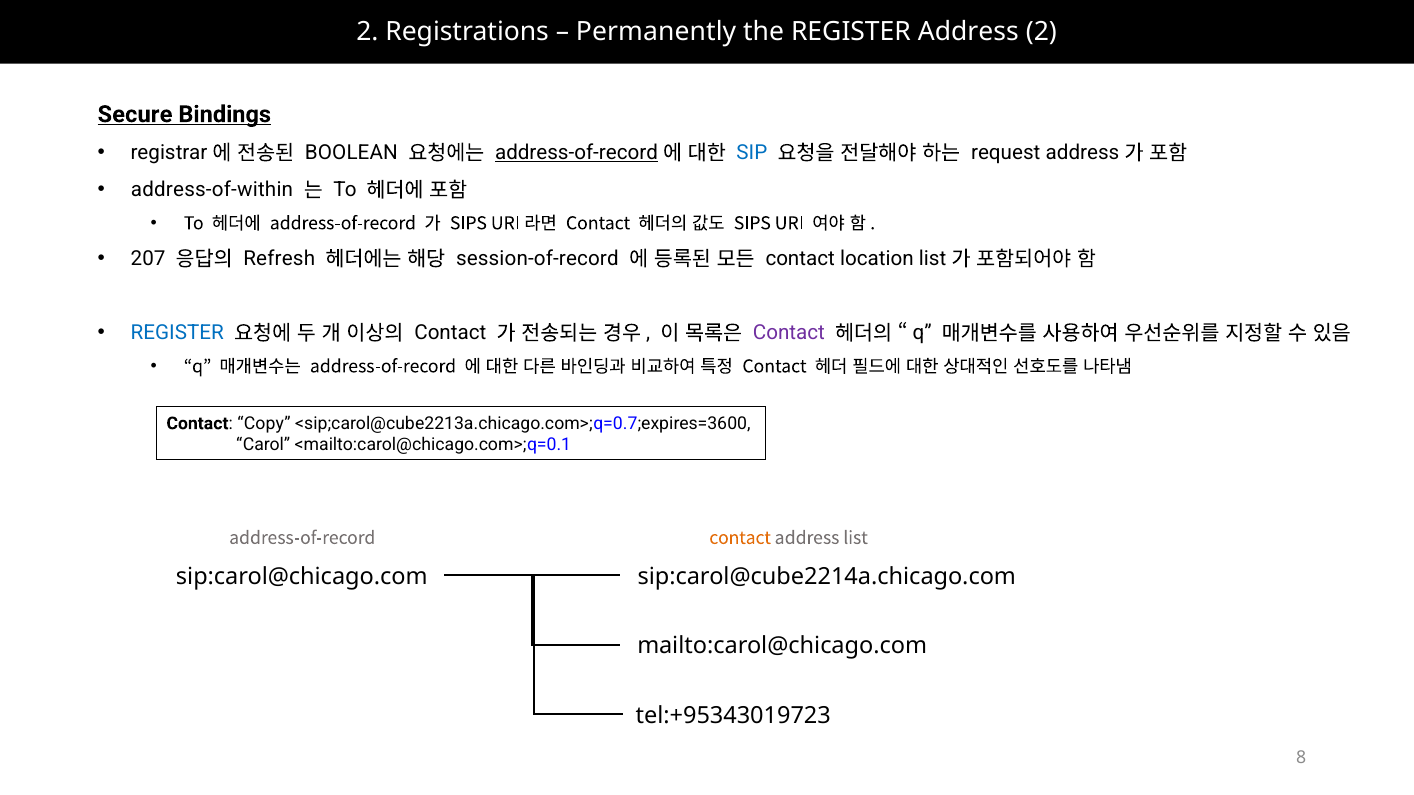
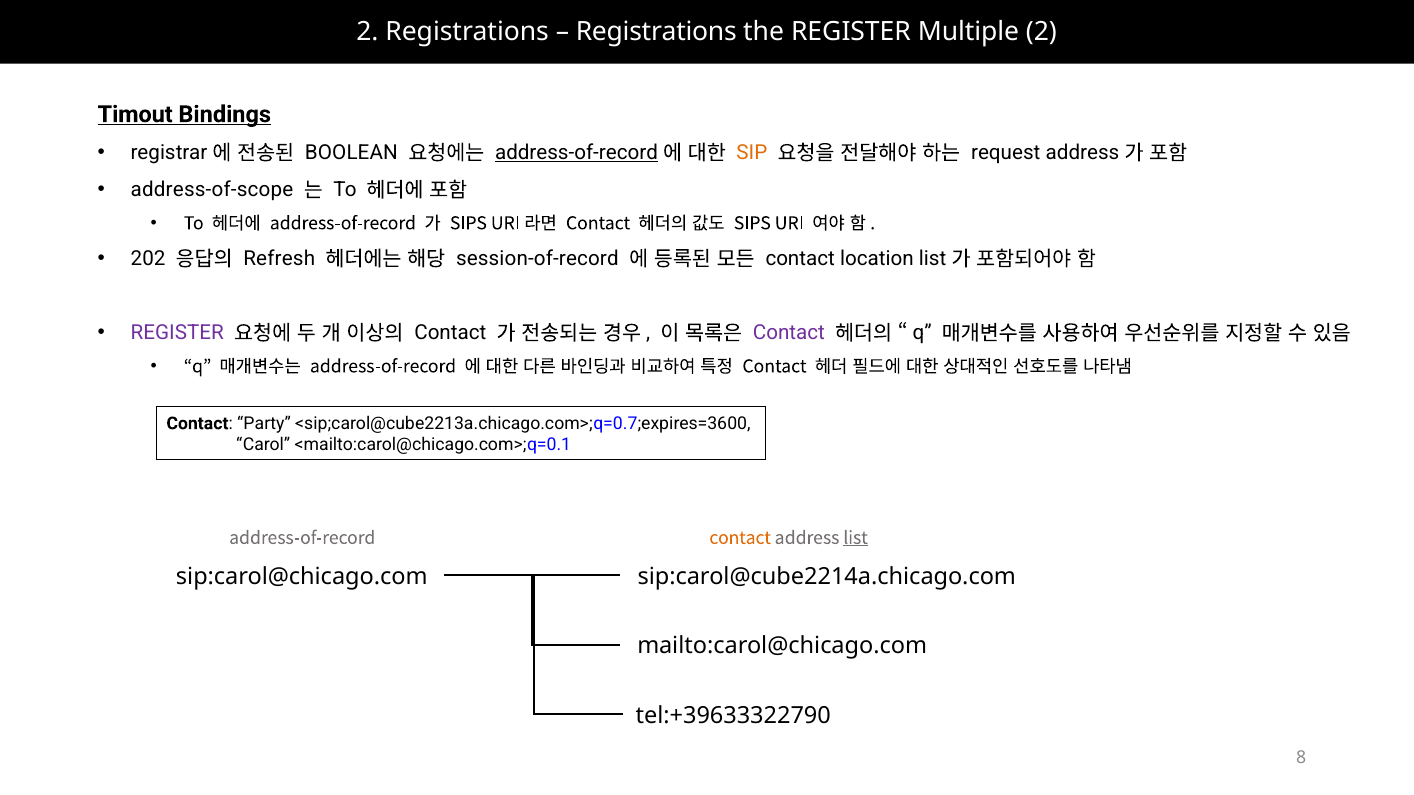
Permanently at (656, 32): Permanently -> Registrations
REGISTER Address: Address -> Multiple
Secure: Secure -> Timout
SIP colour: blue -> orange
address-of-within: address-of-within -> address-of-scope
207: 207 -> 202
REGISTER at (177, 333) colour: blue -> purple
Copy: Copy -> Party
list at (856, 538) underline: none -> present
tel:+95343019723: tel:+95343019723 -> tel:+39633322790
